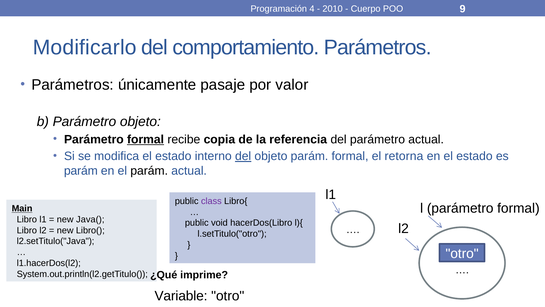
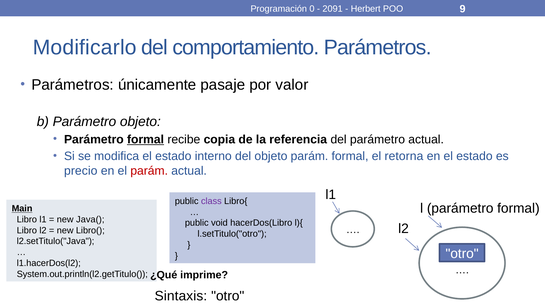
4: 4 -> 0
2010: 2010 -> 2091
Cuerpo: Cuerpo -> Herbert
del at (243, 156) underline: present -> none
parám at (81, 171): parám -> precio
parám at (149, 171) colour: black -> red
Variable: Variable -> Sintaxis
